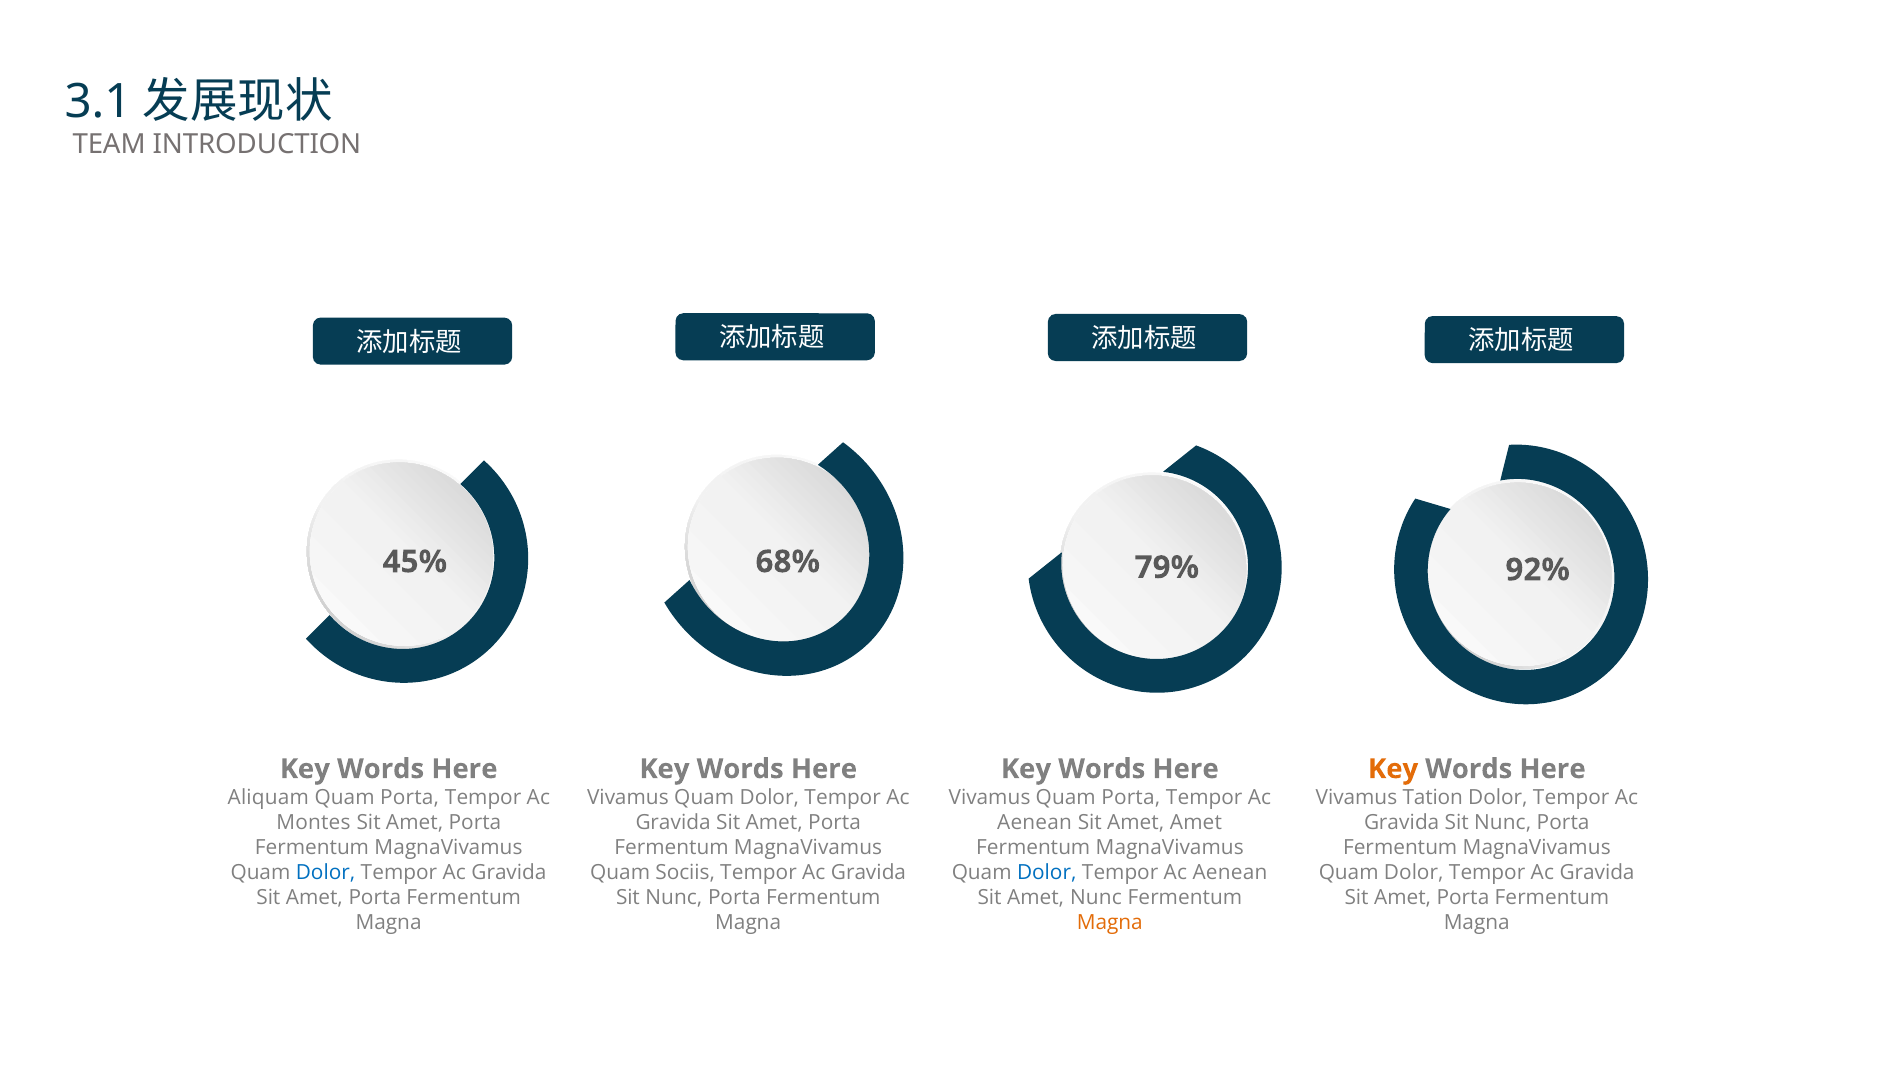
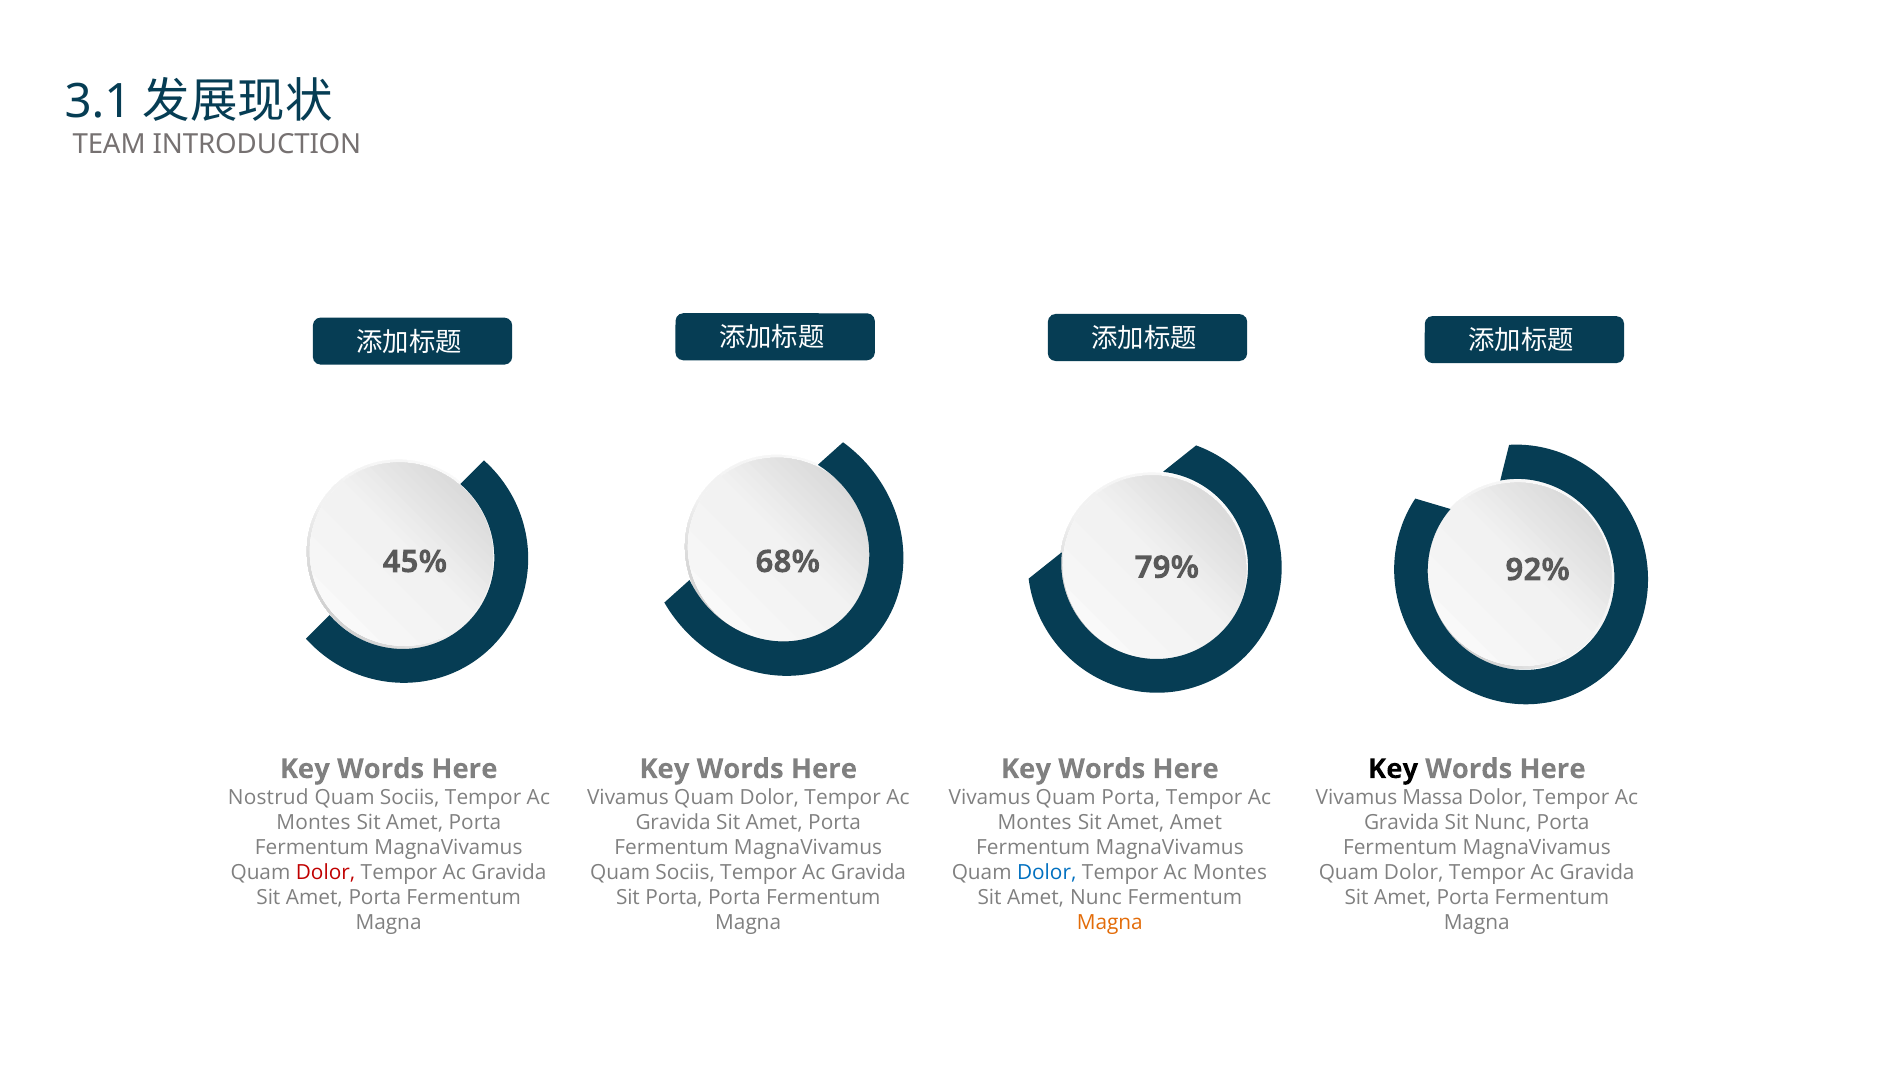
Key at (1393, 769) colour: orange -> black
Aliquam: Aliquam -> Nostrud
Porta at (410, 797): Porta -> Sociis
Tation: Tation -> Massa
Aenean at (1035, 822): Aenean -> Montes
Dolor at (326, 872) colour: blue -> red
Aenean at (1230, 872): Aenean -> Montes
Nunc at (674, 898): Nunc -> Porta
